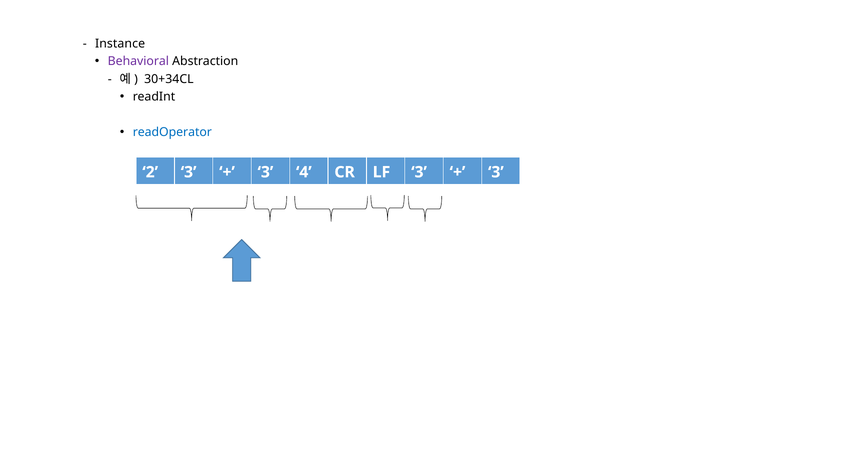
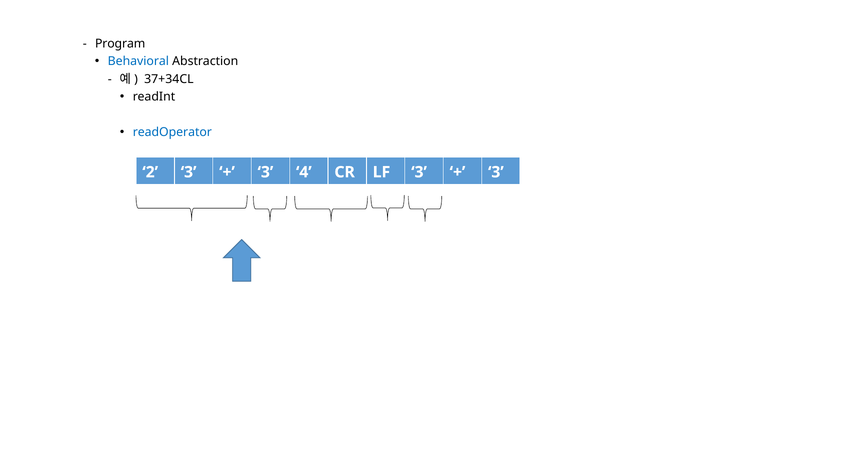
Instance: Instance -> Program
Behavioral colour: purple -> blue
30+34CL: 30+34CL -> 37+34CL
